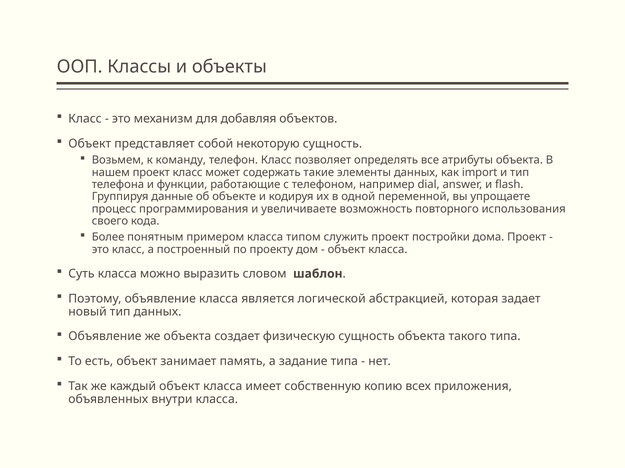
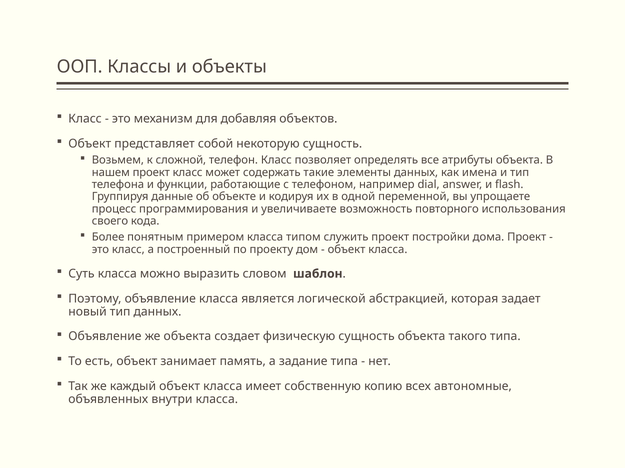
команду: команду -> сложной
import: import -> имена
приложения: приложения -> автономные
